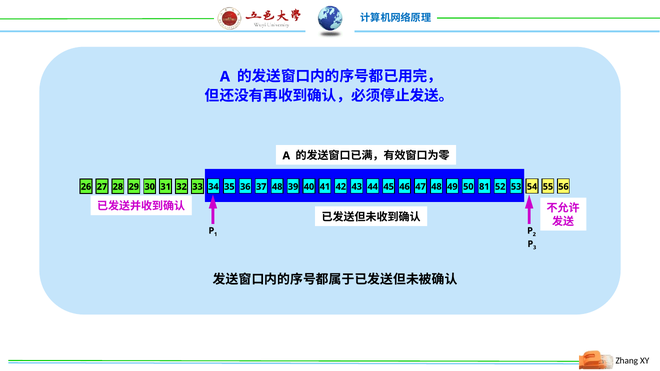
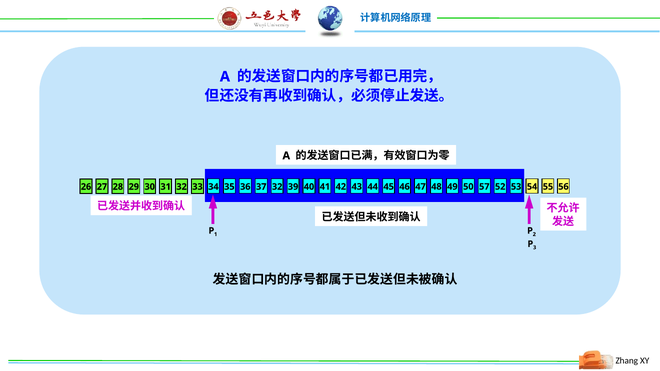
37 48: 48 -> 32
81: 81 -> 57
